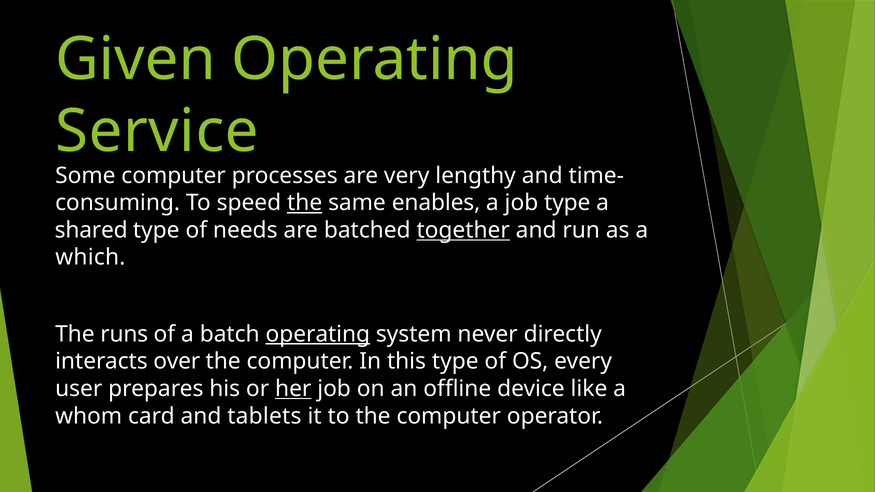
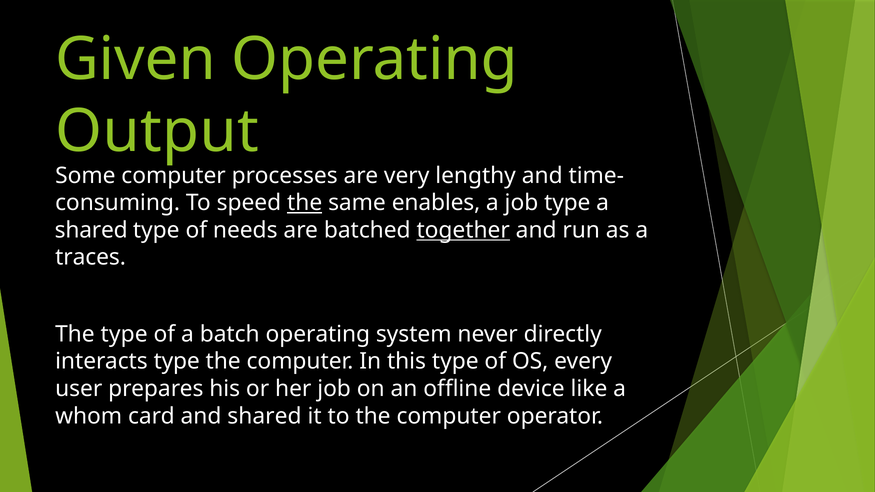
Service: Service -> Output
which: which -> traces
The runs: runs -> type
operating at (318, 334) underline: present -> none
interacts over: over -> type
her underline: present -> none
and tablets: tablets -> shared
